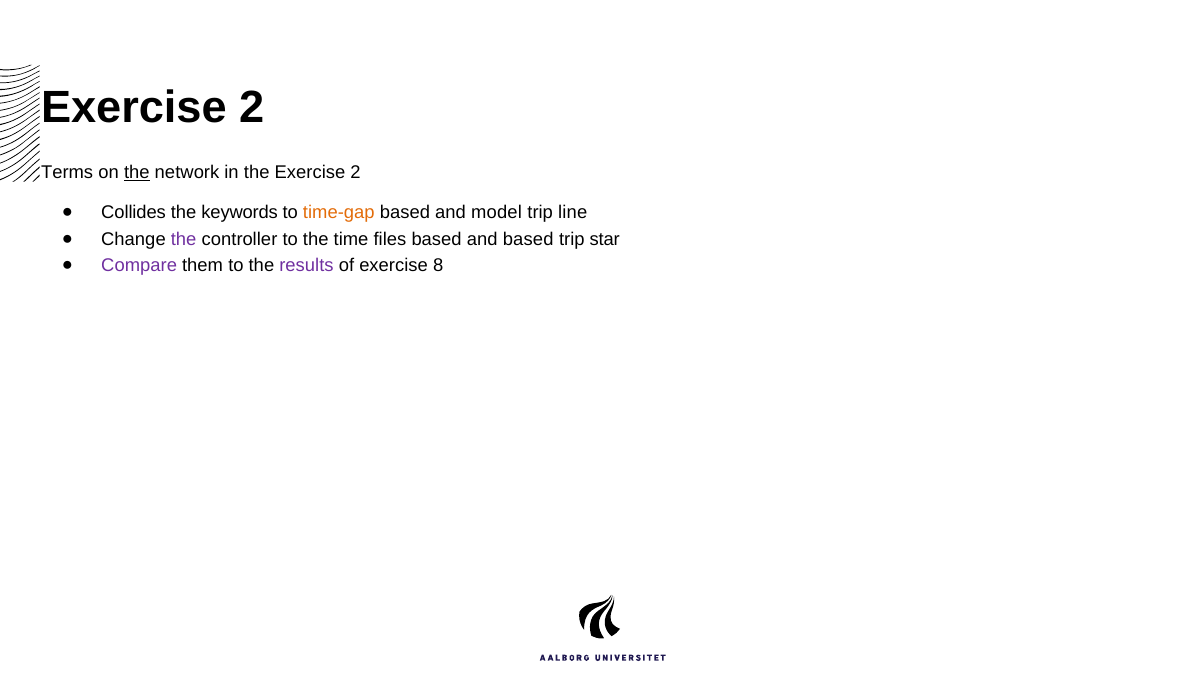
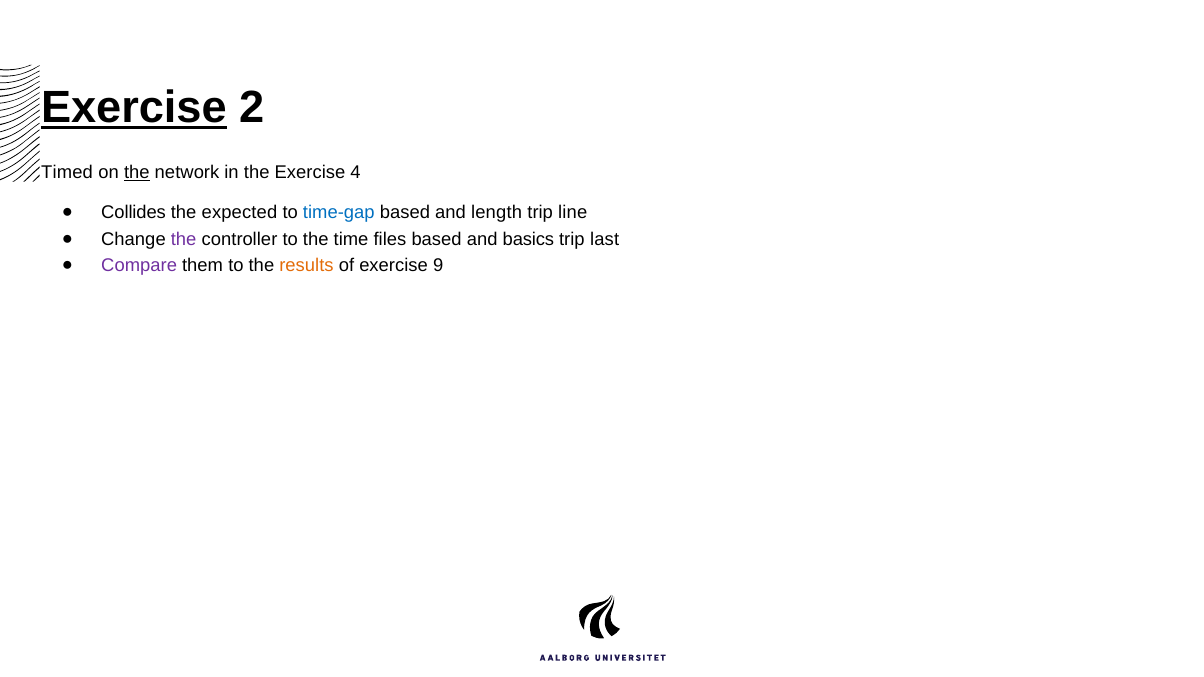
Exercise at (134, 108) underline: none -> present
Terms: Terms -> Timed
the Exercise 2: 2 -> 4
keywords: keywords -> expected
time-gap colour: orange -> blue
model: model -> length
and based: based -> basics
star: star -> last
results colour: purple -> orange
8: 8 -> 9
